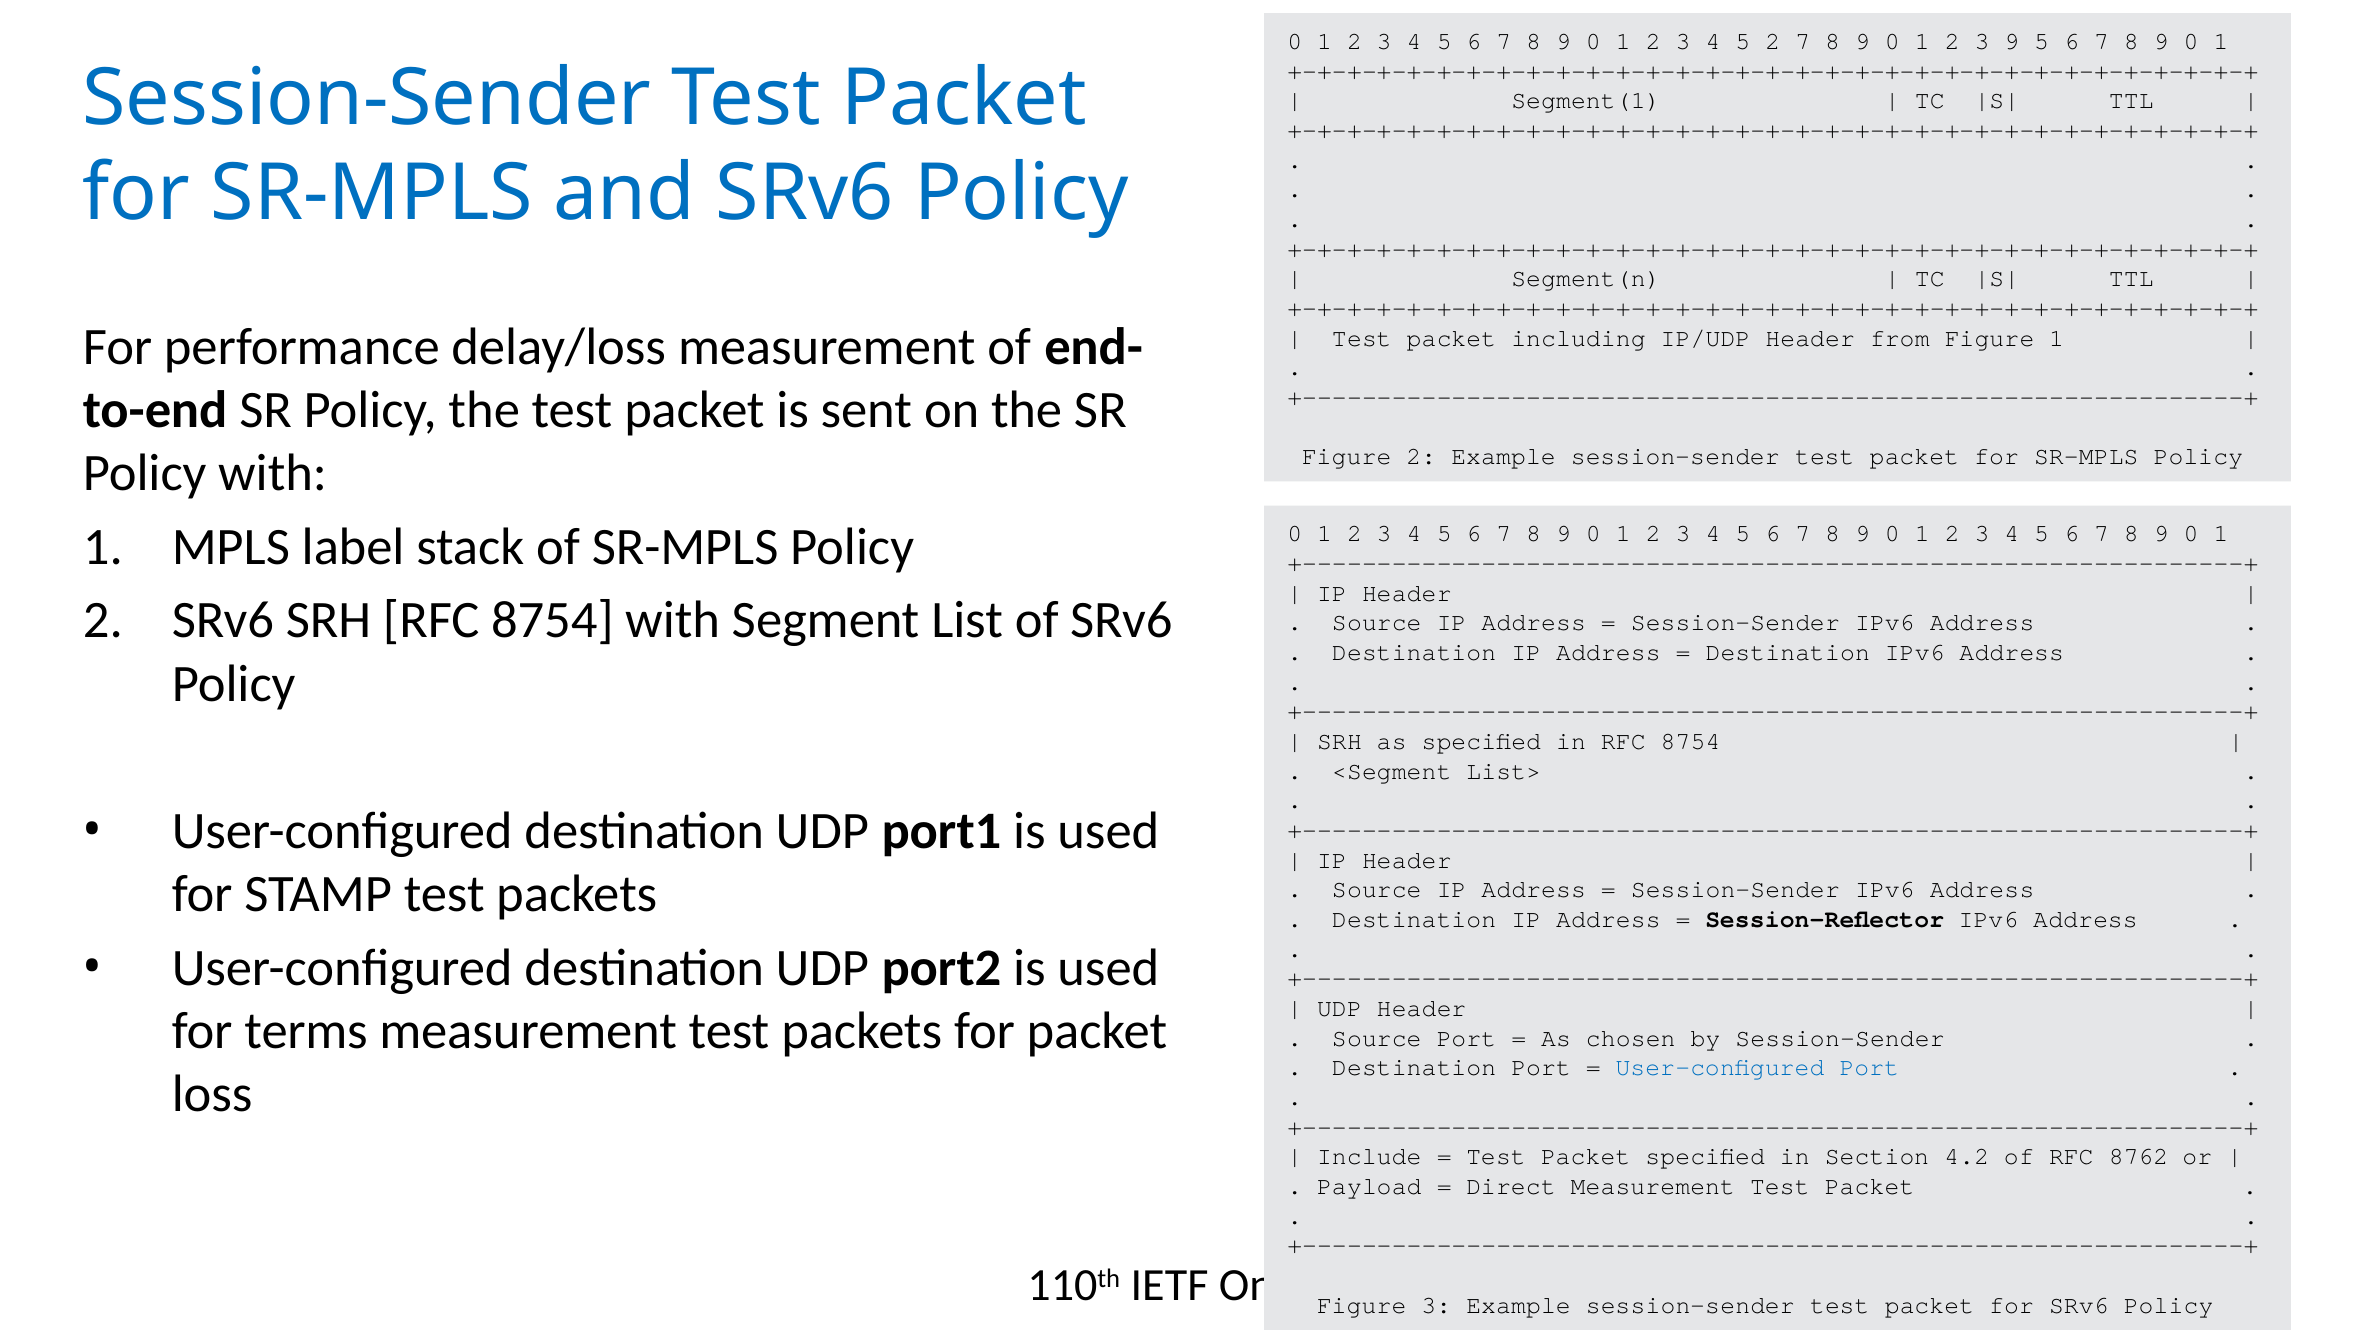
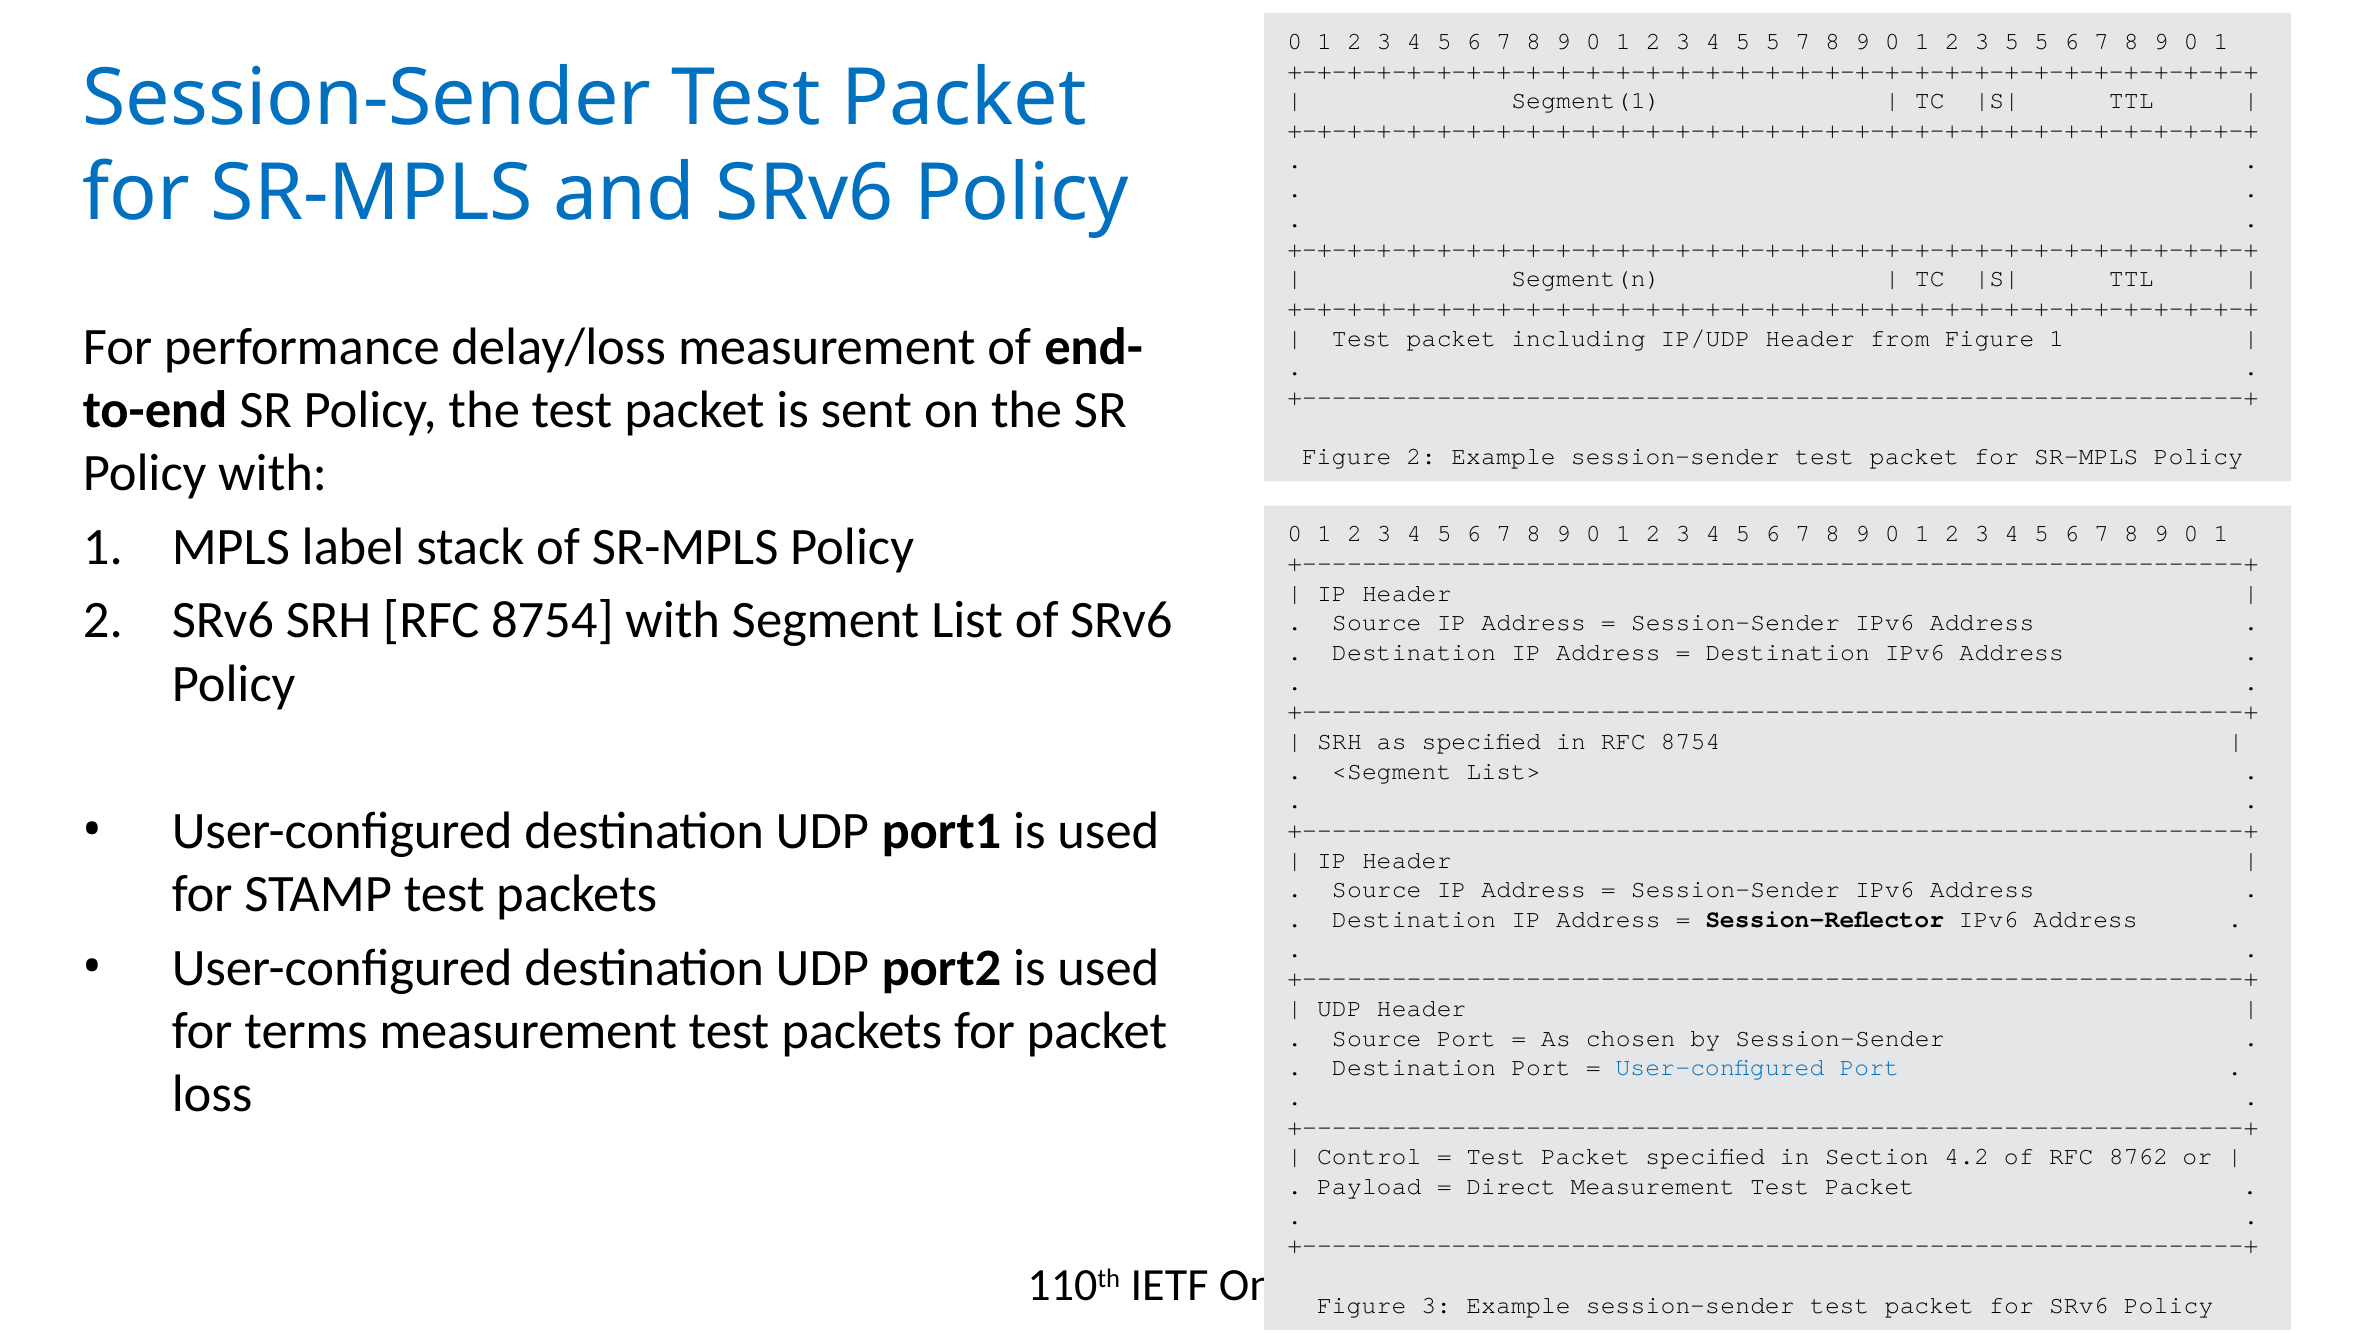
4 5 2: 2 -> 5
3 9: 9 -> 5
Include: Include -> Control
